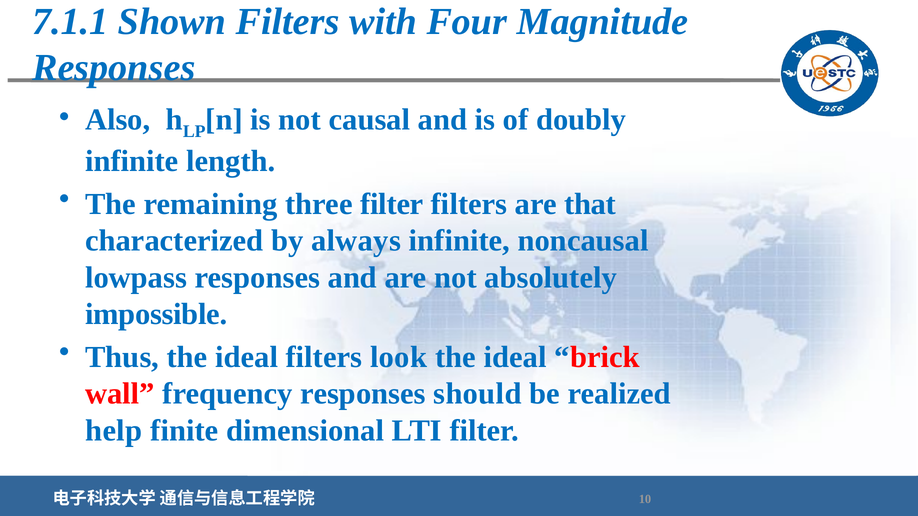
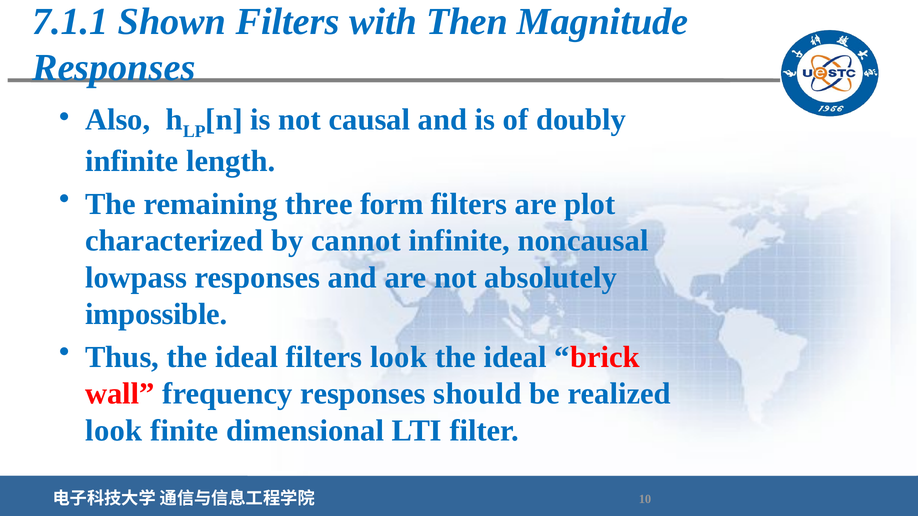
Four: Four -> Then
three filter: filter -> form
that: that -> plot
always: always -> cannot
help at (114, 431): help -> look
